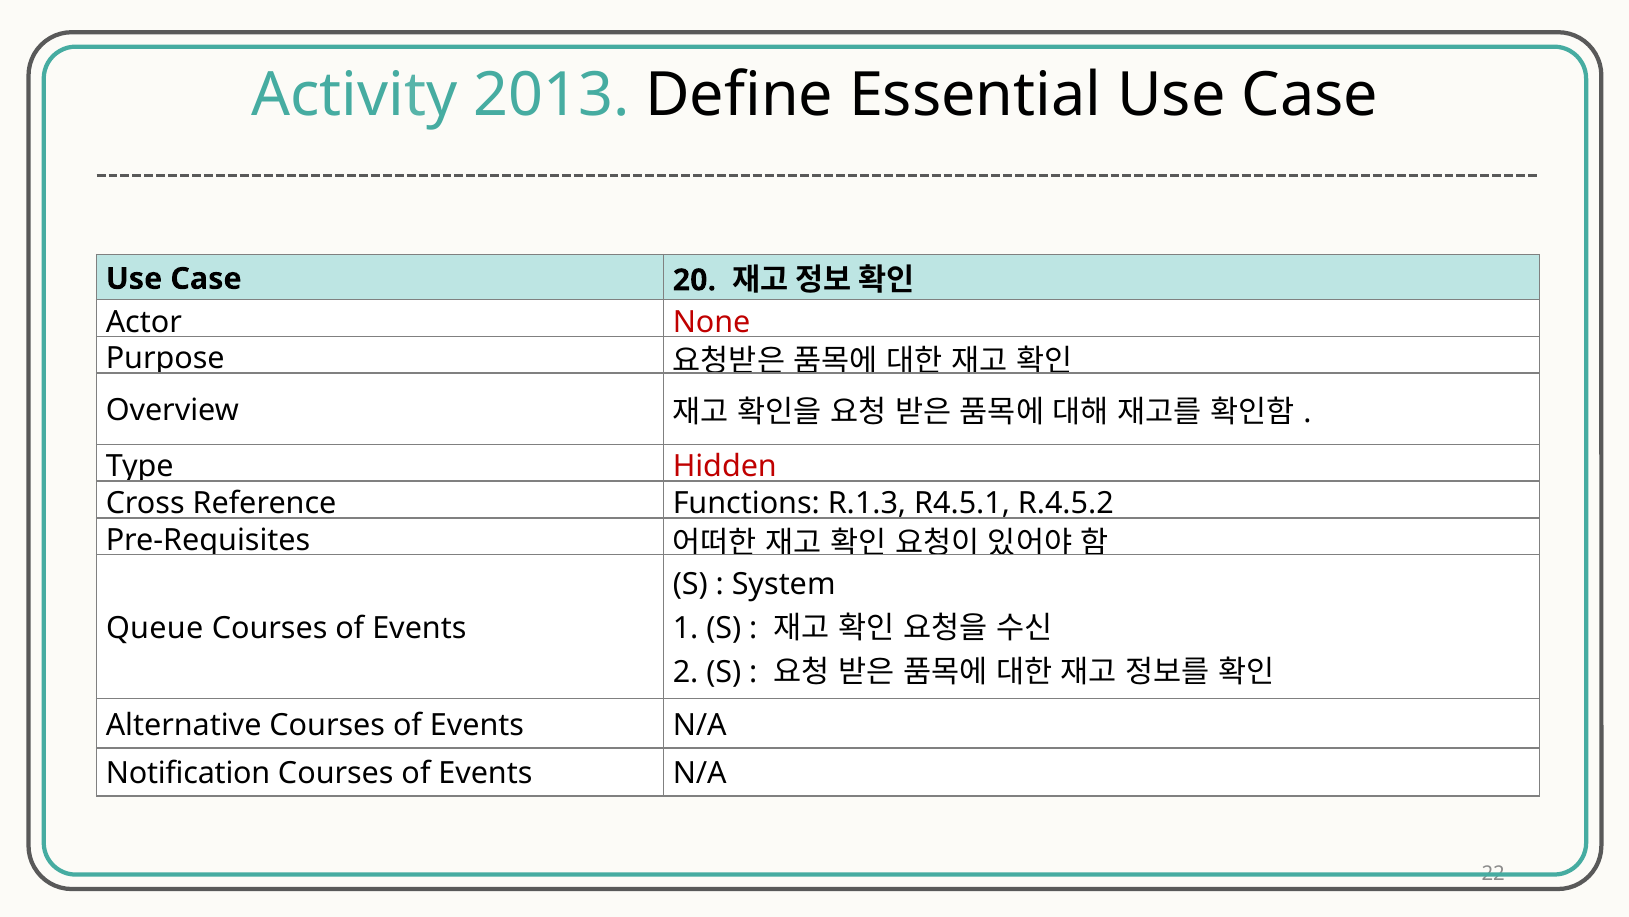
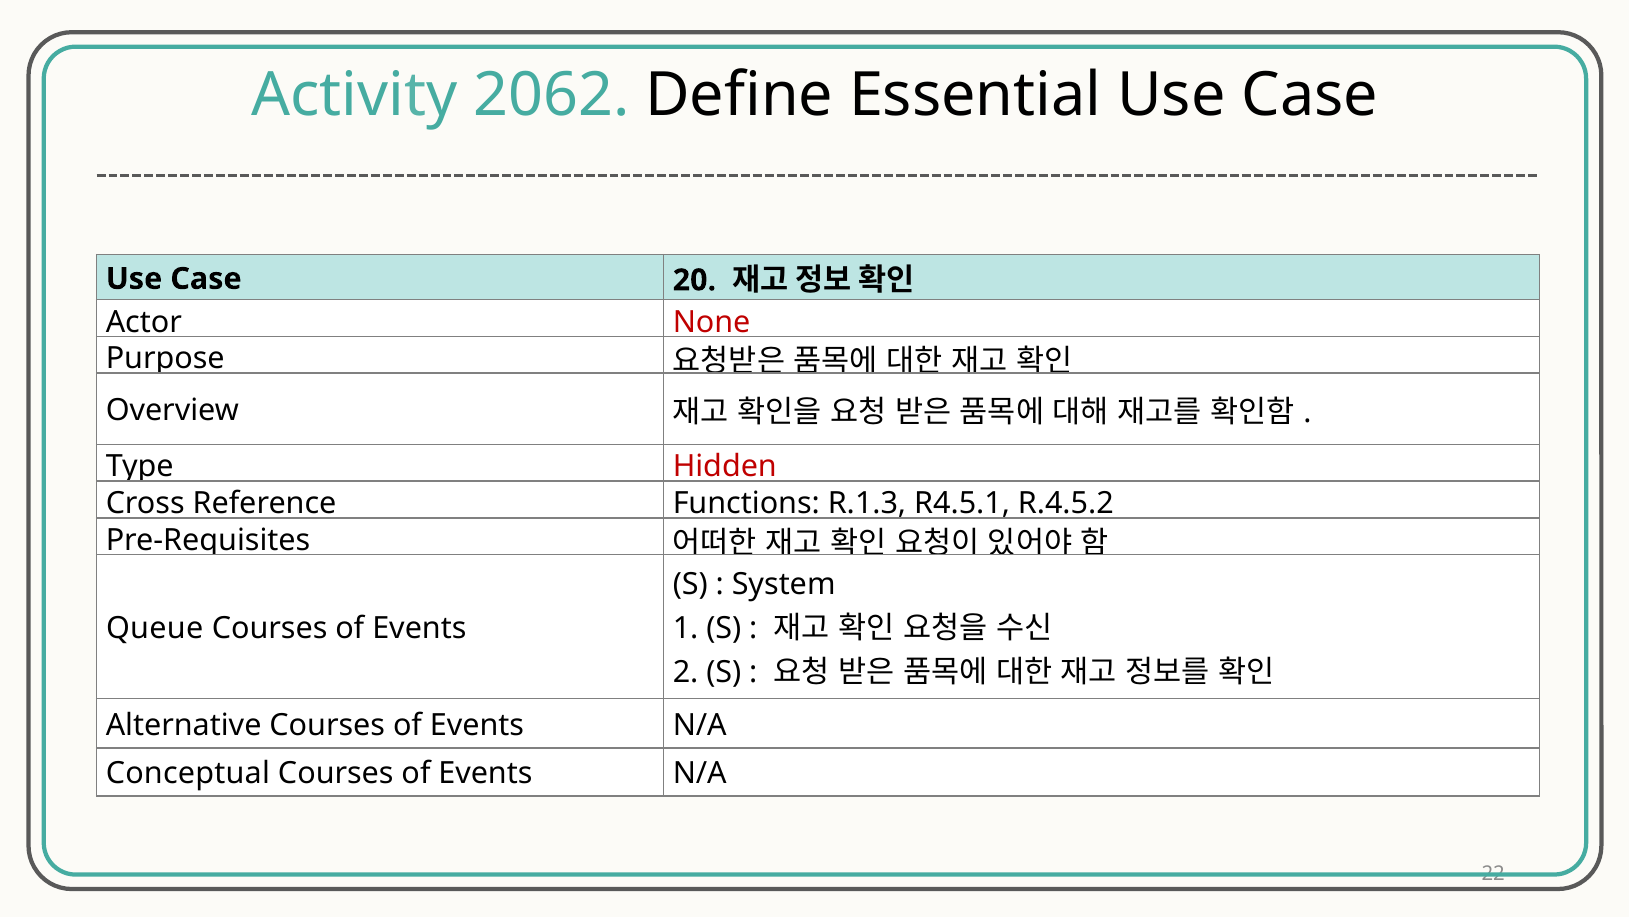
2013: 2013 -> 2062
Notification: Notification -> Conceptual
